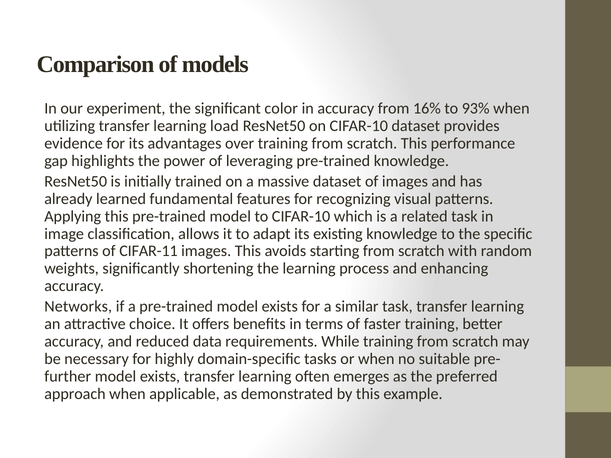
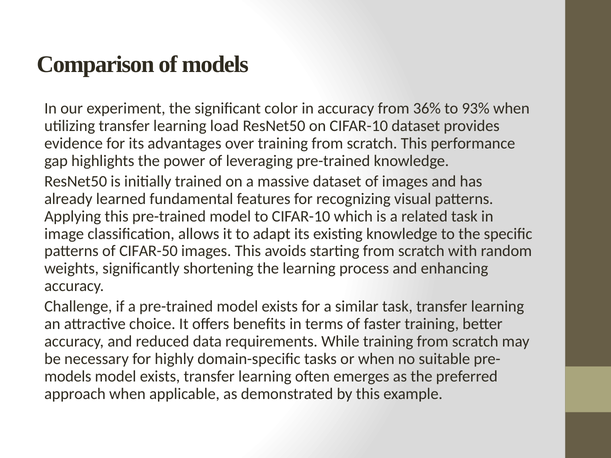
16%: 16% -> 36%
CIFAR-11: CIFAR-11 -> CIFAR-50
Networks: Networks -> Challenge
further at (68, 377): further -> models
